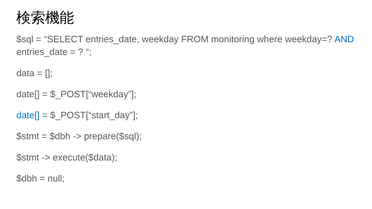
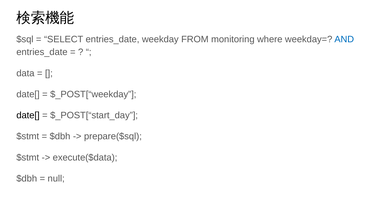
date[ at (28, 116) colour: blue -> black
